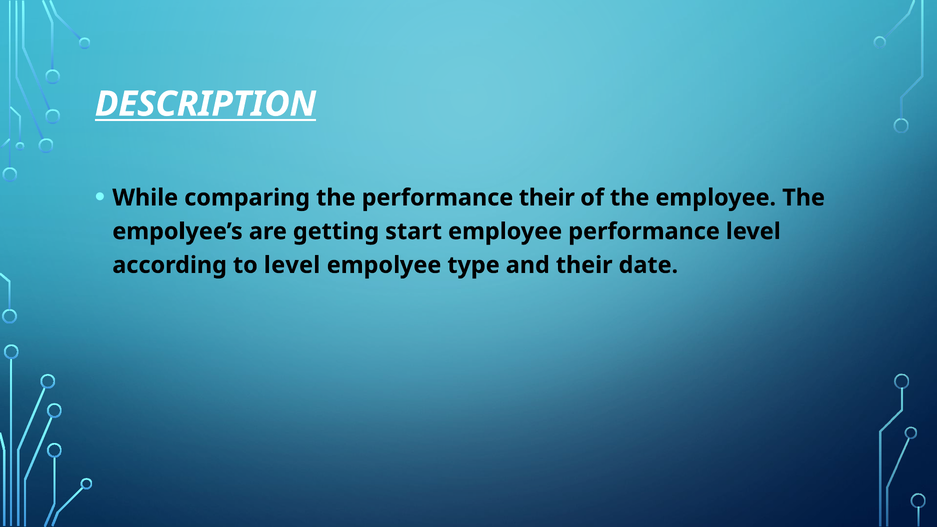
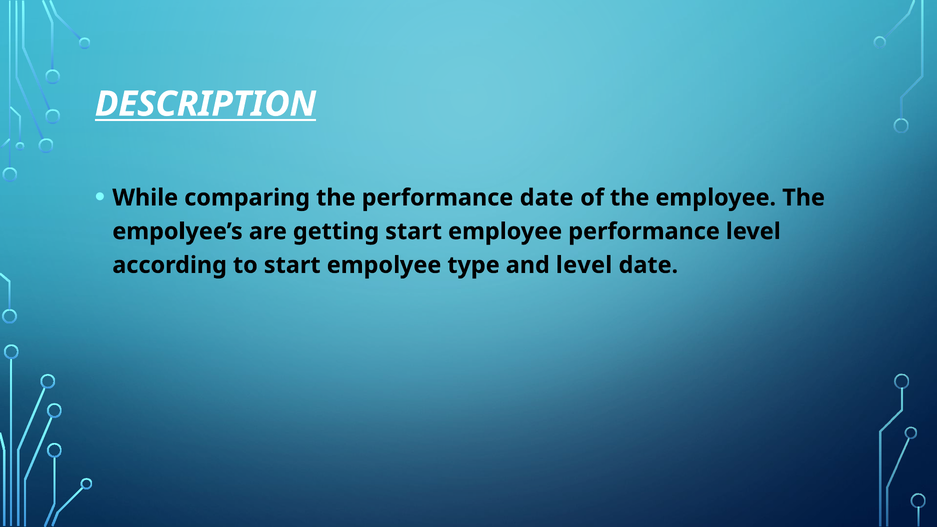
performance their: their -> date
to level: level -> start
and their: their -> level
